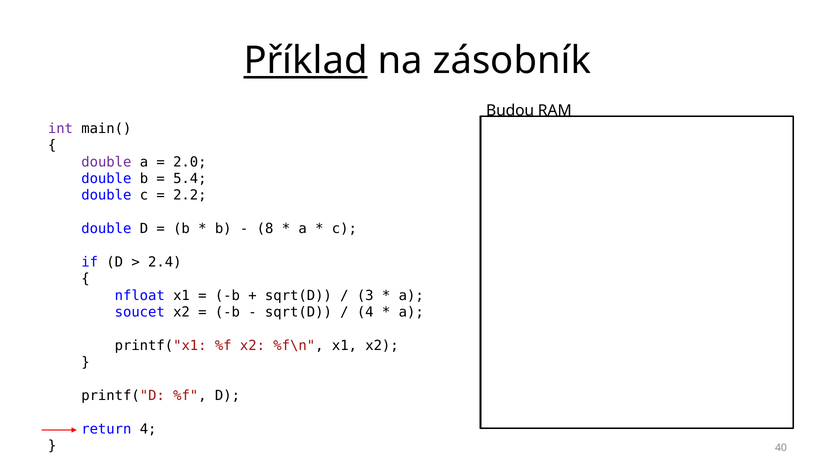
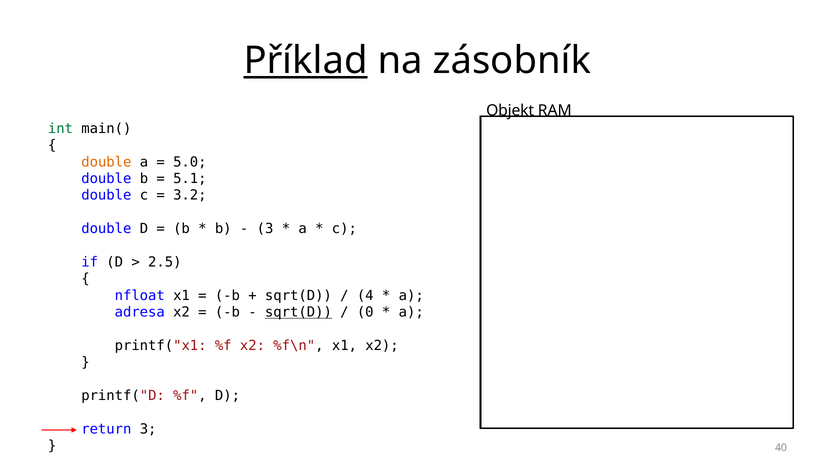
Budou: Budou -> Objekt
int colour: purple -> green
double at (106, 162) colour: purple -> orange
2.0: 2.0 -> 5.0
5.4: 5.4 -> 5.1
2.2: 2.2 -> 3.2
8 at (265, 229): 8 -> 3
2.4: 2.4 -> 2.5
3: 3 -> 4
soucet: soucet -> adresa
sqrt(D at (298, 312) underline: none -> present
4 at (365, 312): 4 -> 0
return 4: 4 -> 3
